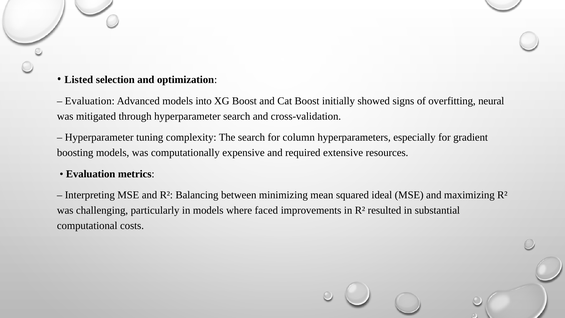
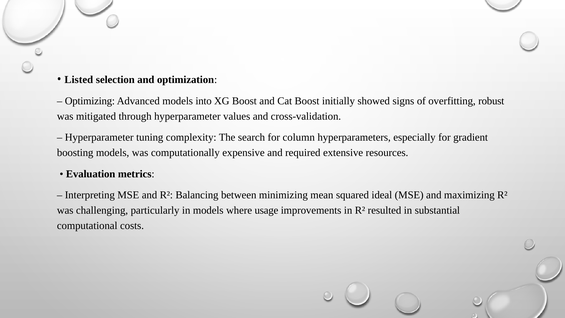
Evaluation at (90, 101): Evaluation -> Optimizing
neural: neural -> robust
hyperparameter search: search -> values
faced: faced -> usage
